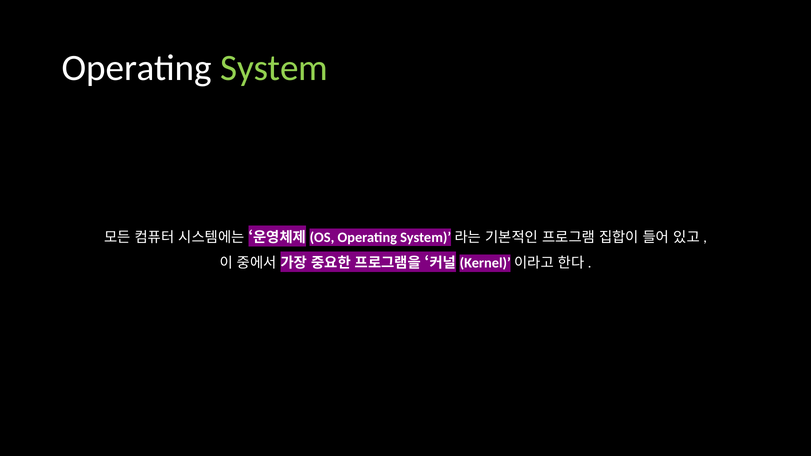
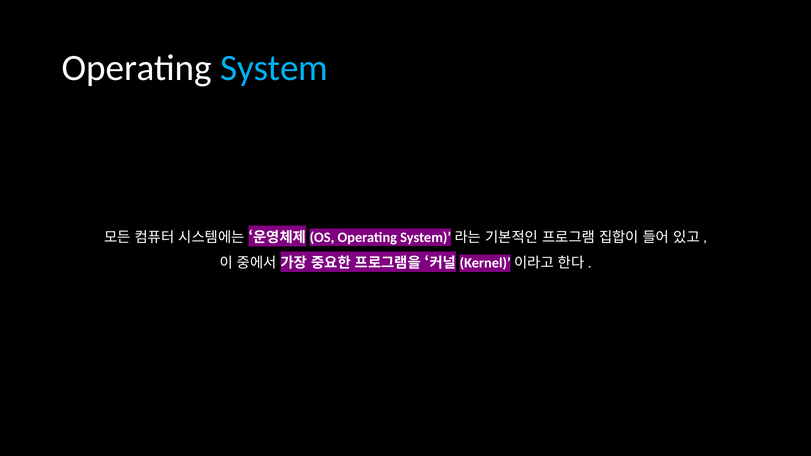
System colour: light green -> light blue
